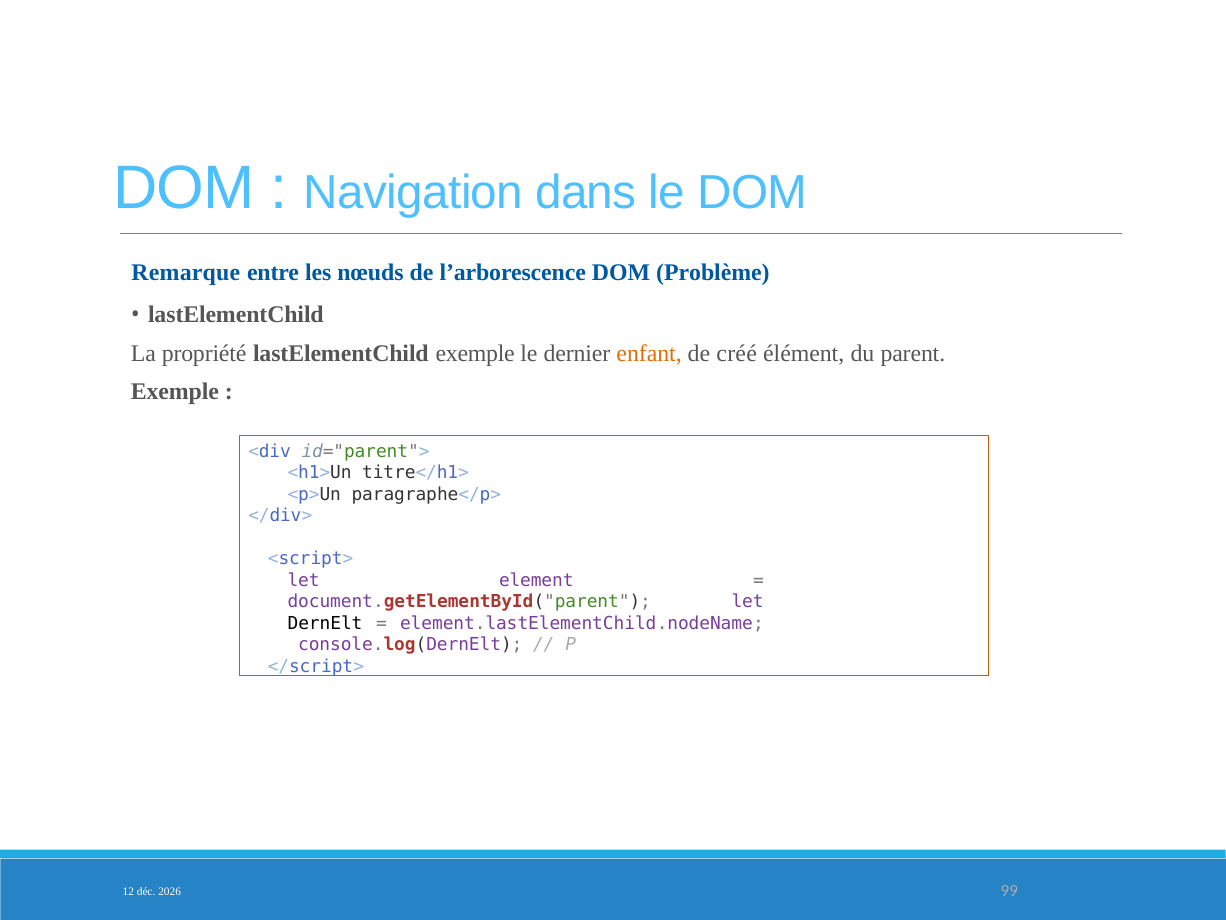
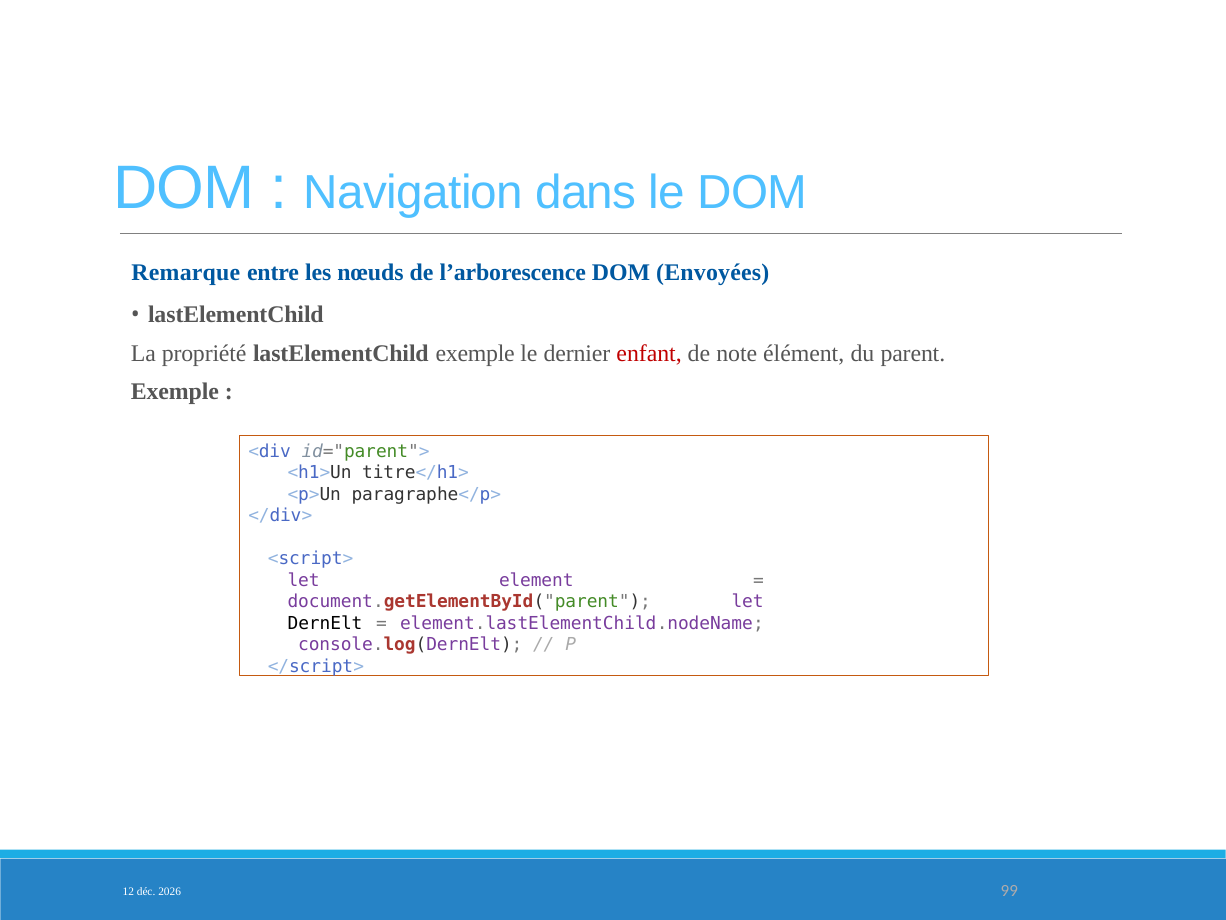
Problème: Problème -> Envoyées
enfant colour: orange -> red
créé: créé -> note
